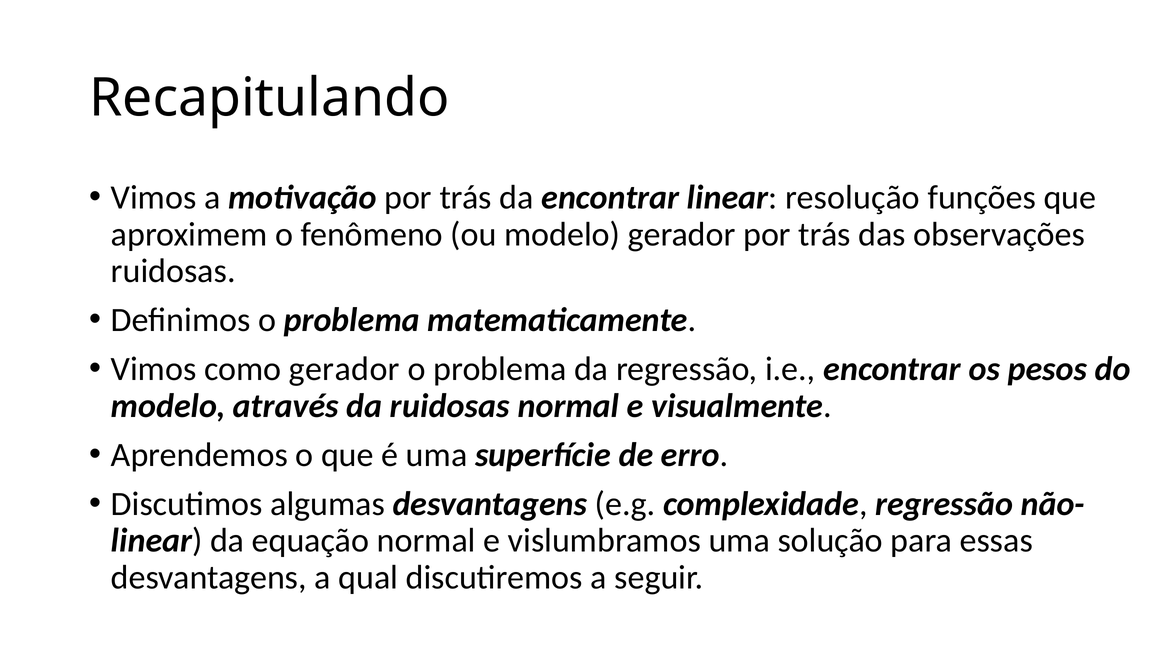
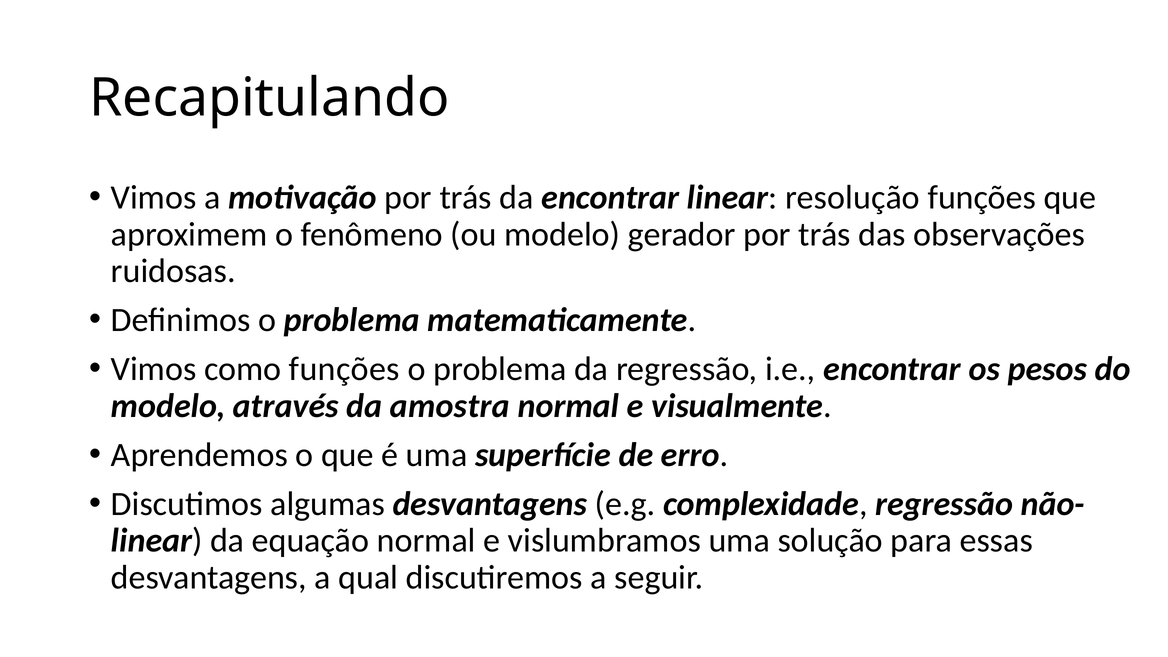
como gerador: gerador -> funções
da ruidosas: ruidosas -> amostra
